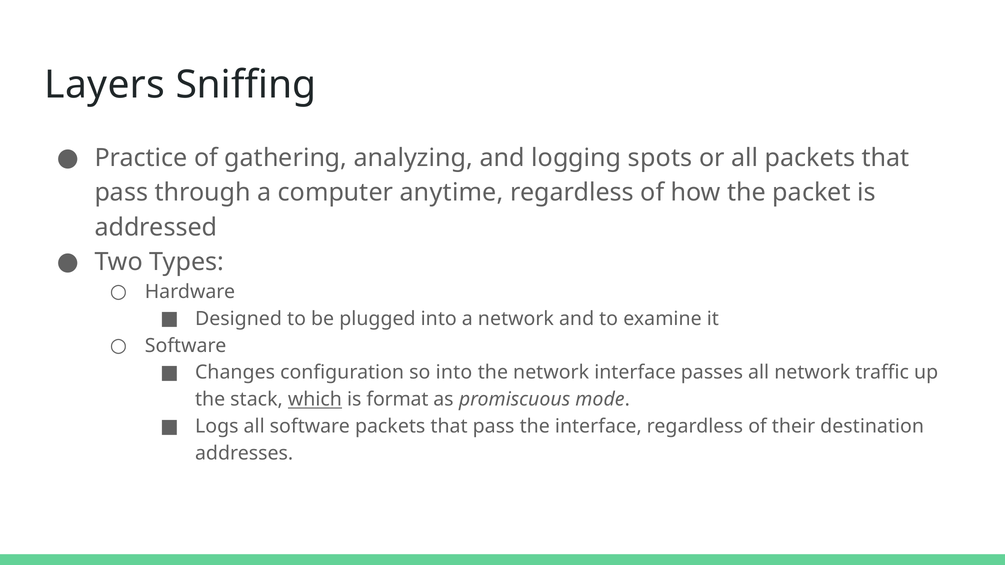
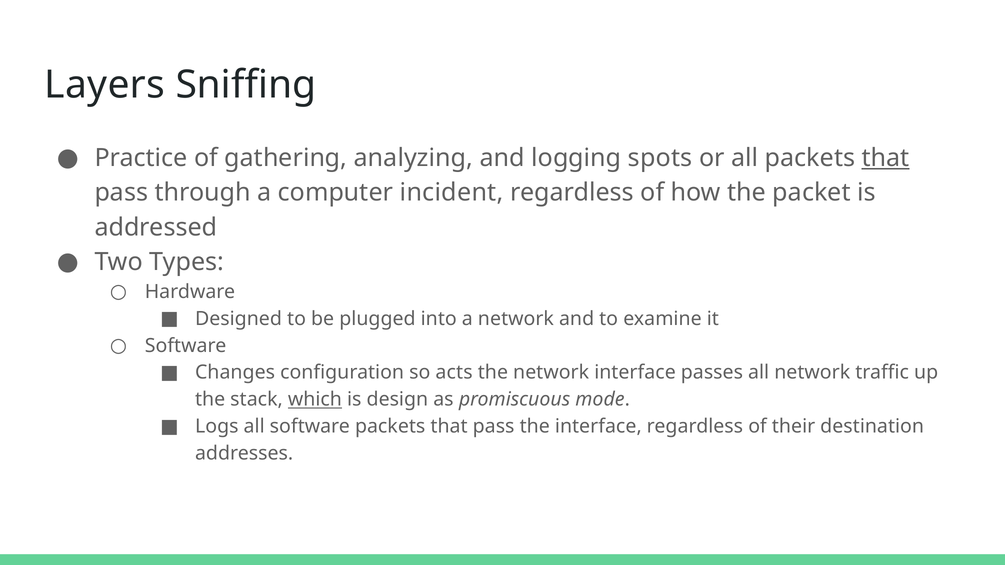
that at (886, 158) underline: none -> present
anytime: anytime -> incident
so into: into -> acts
format: format -> design
